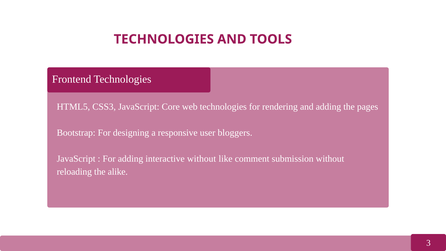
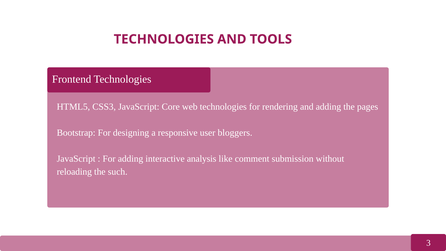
interactive without: without -> analysis
alike: alike -> such
